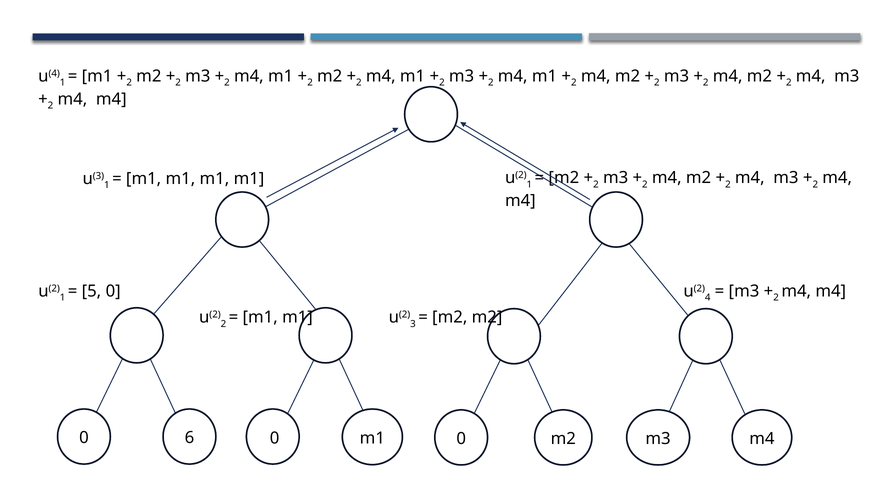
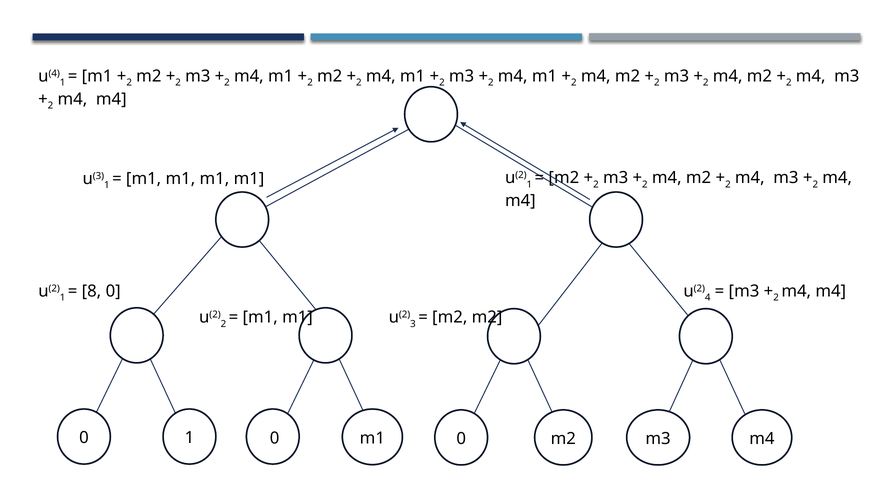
5: 5 -> 8
0 6: 6 -> 1
